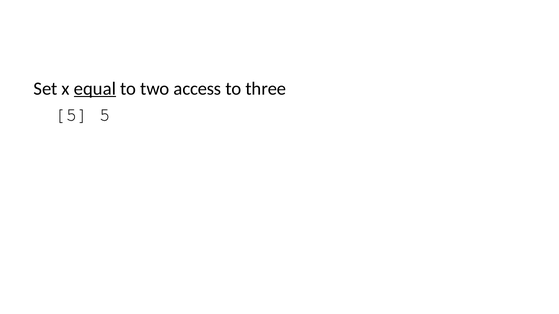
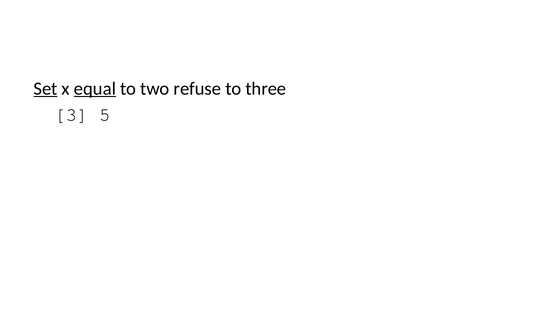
Set underline: none -> present
access: access -> refuse
5 at (71, 115): 5 -> 3
